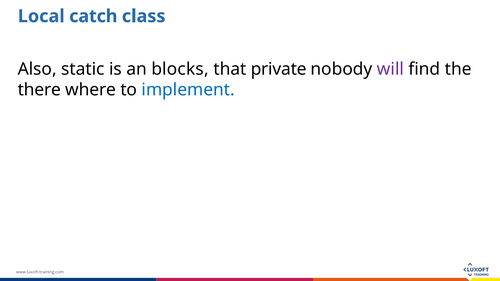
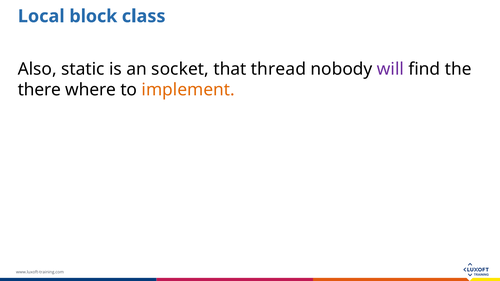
catch: catch -> block
blocks: blocks -> socket
private: private -> thread
implement colour: blue -> orange
